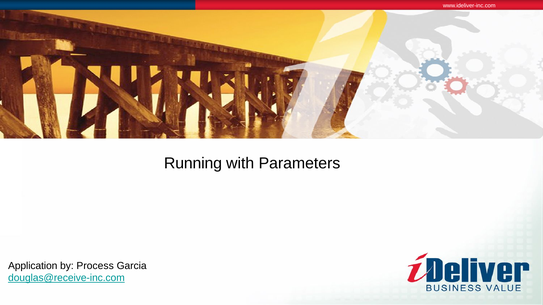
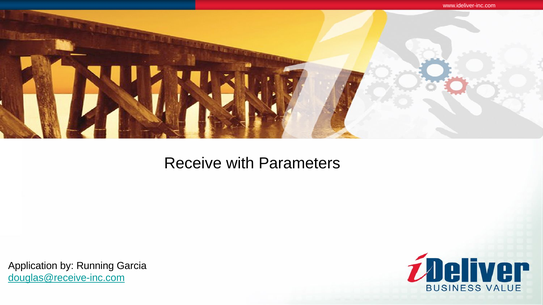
Running: Running -> Receive
Process: Process -> Running
